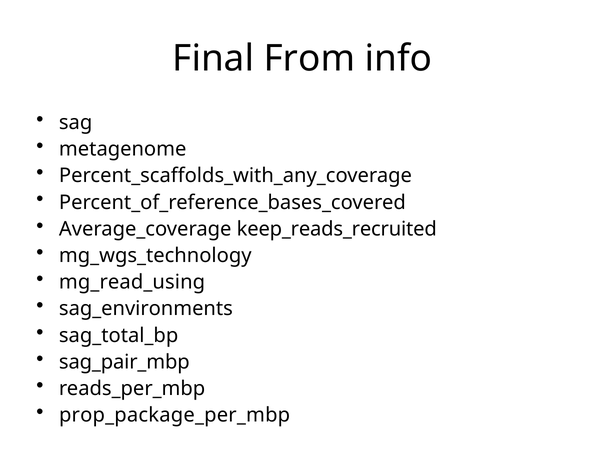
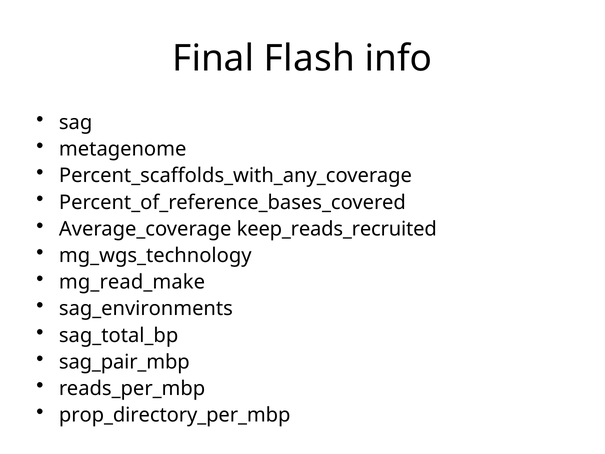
From: From -> Flash
mg_read_using: mg_read_using -> mg_read_make
prop_package_per_mbp: prop_package_per_mbp -> prop_directory_per_mbp
